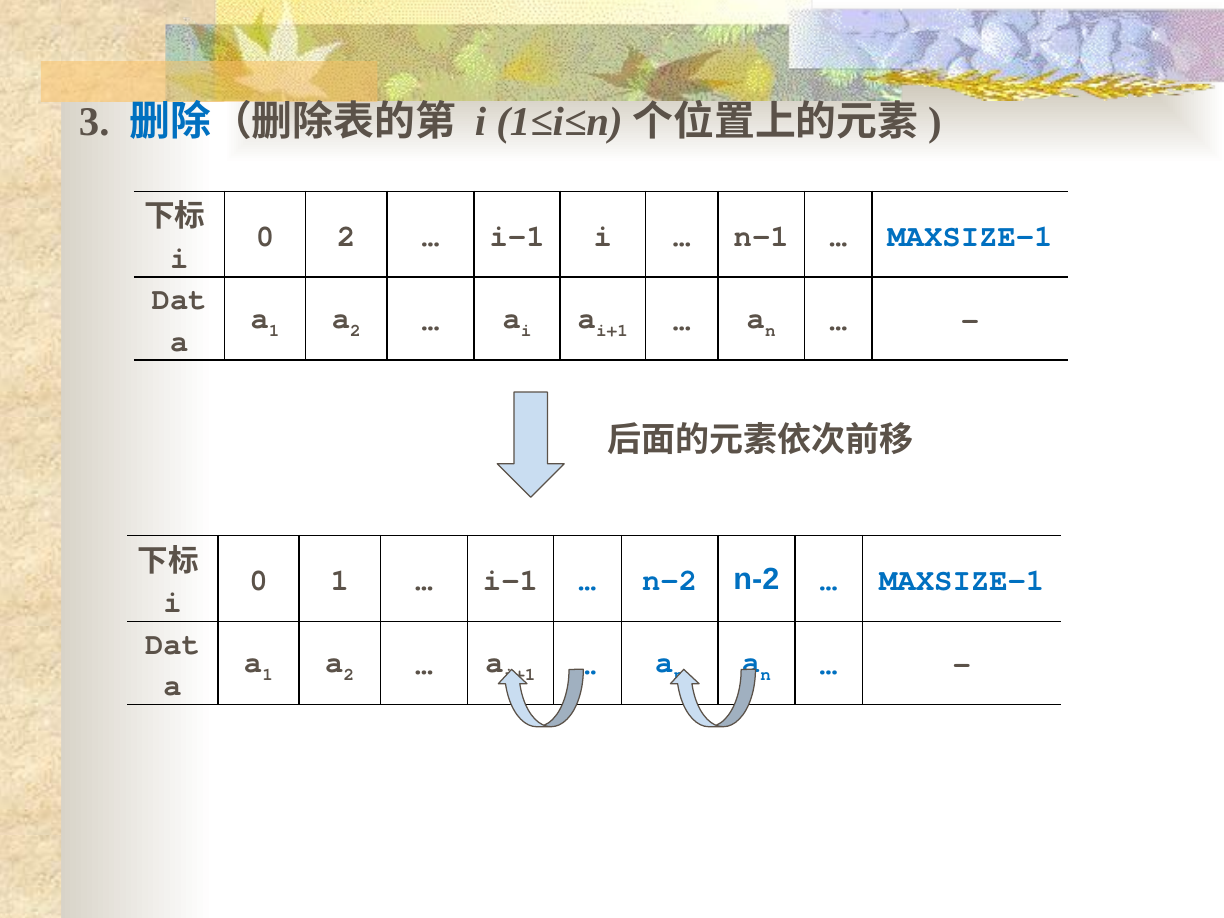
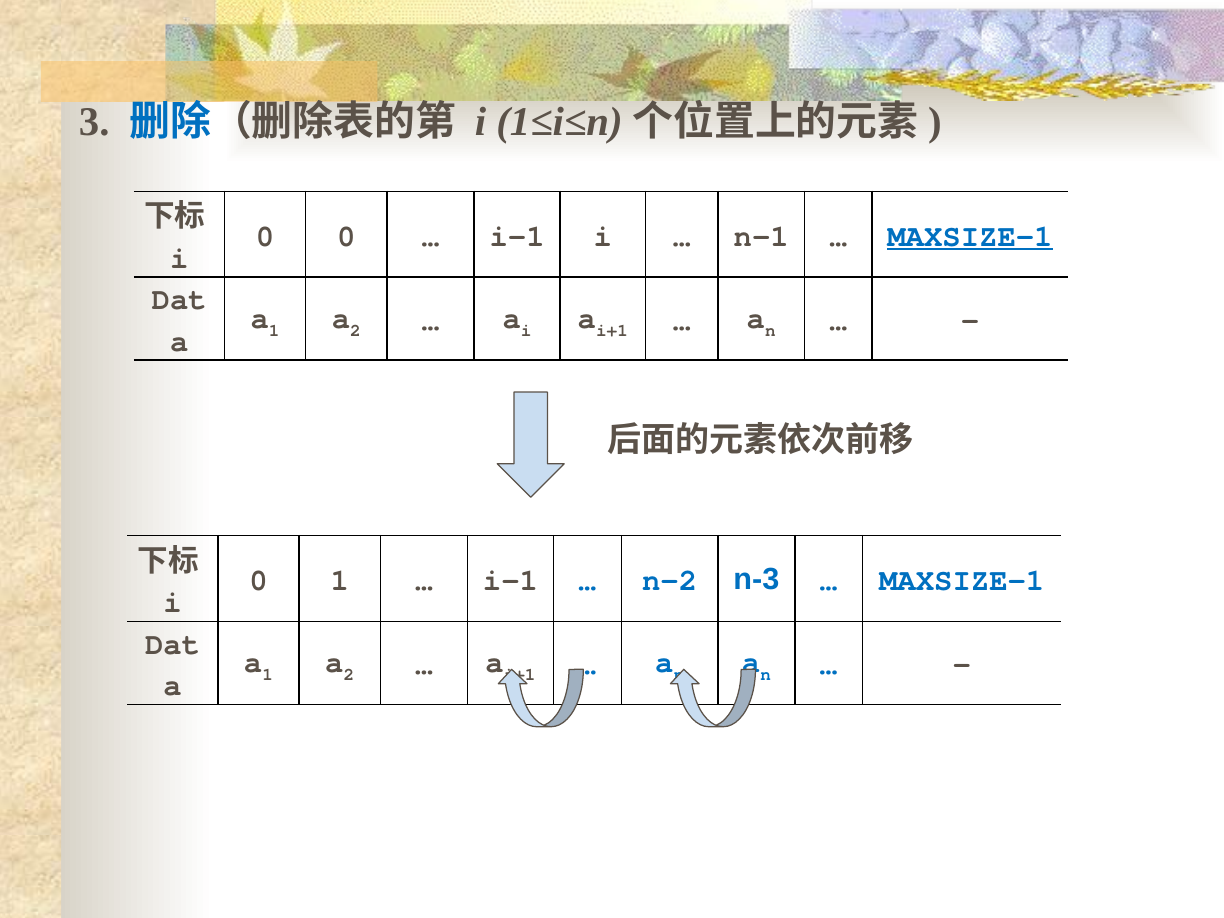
0 2: 2 -> 0
MAXSIZE-1 at (970, 236) underline: none -> present
n-2 n-2: n-2 -> n-3
